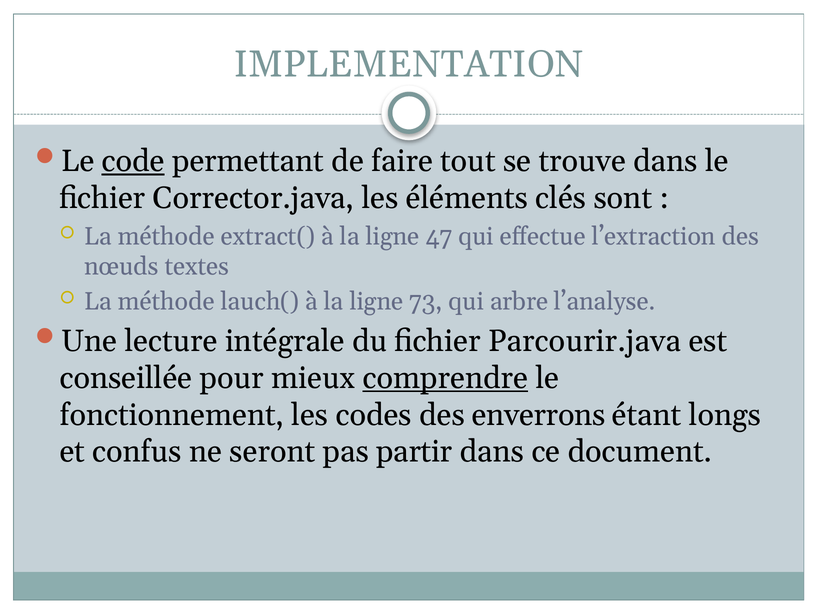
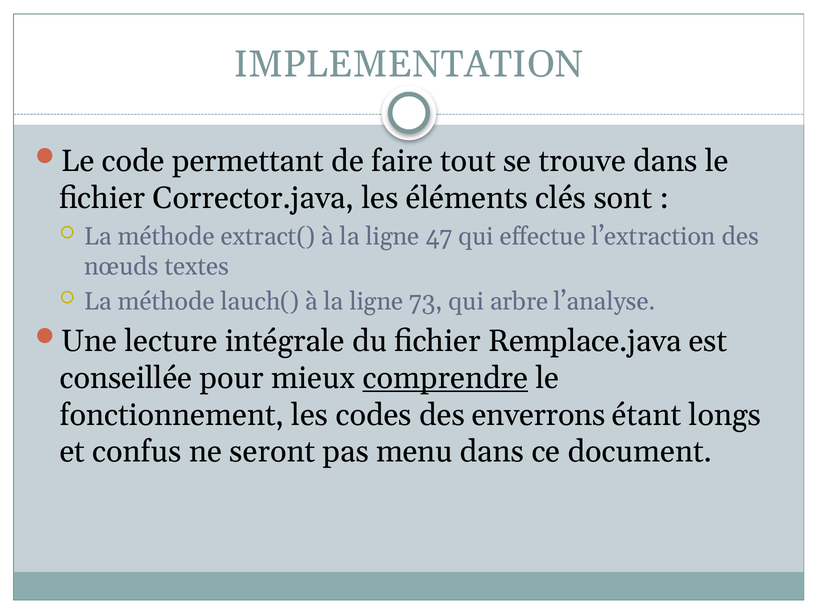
code underline: present -> none
Parcourir.java: Parcourir.java -> Remplace.java
partir: partir -> menu
